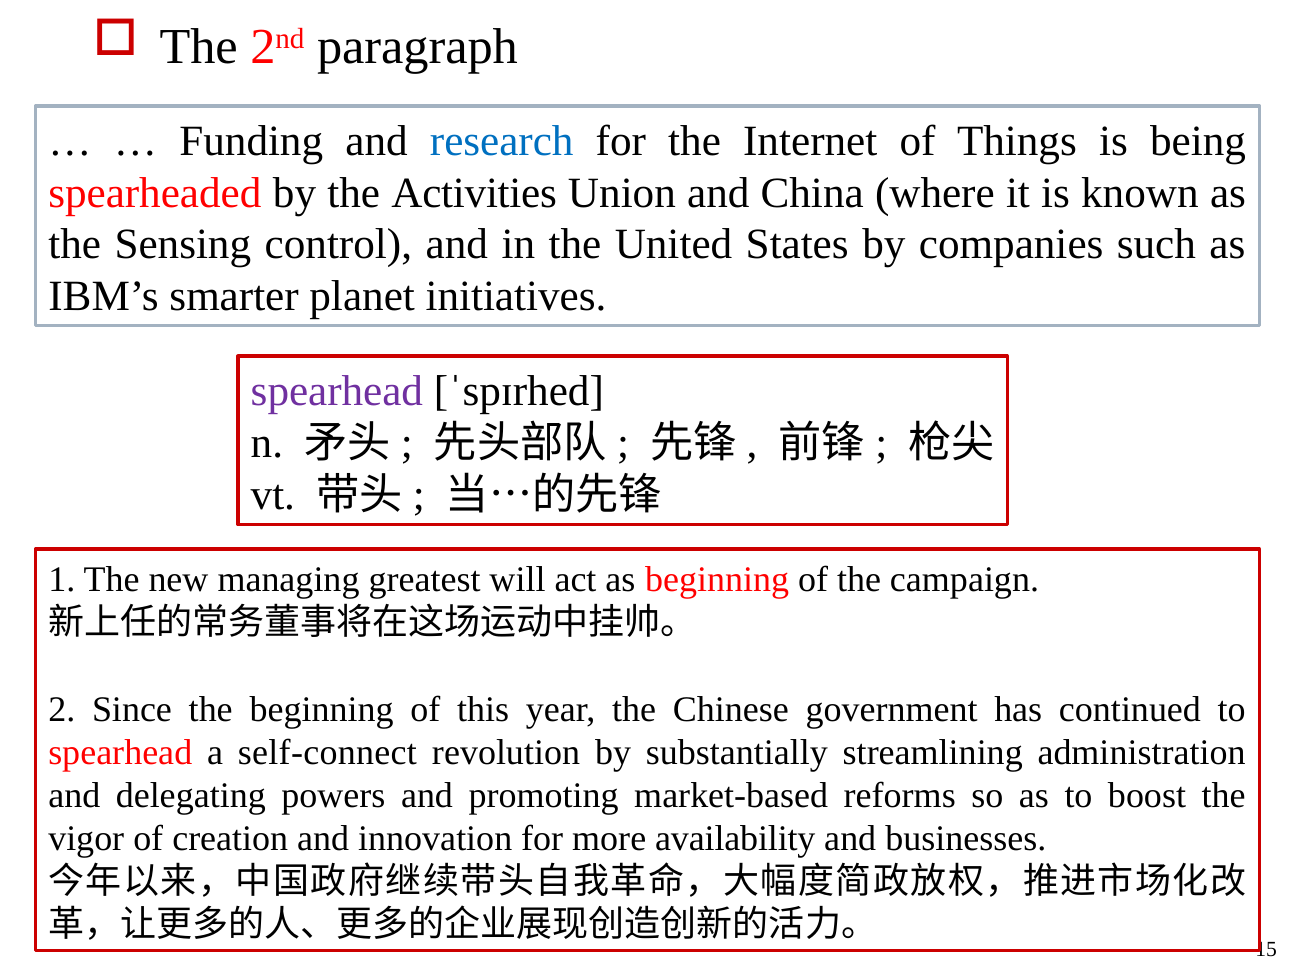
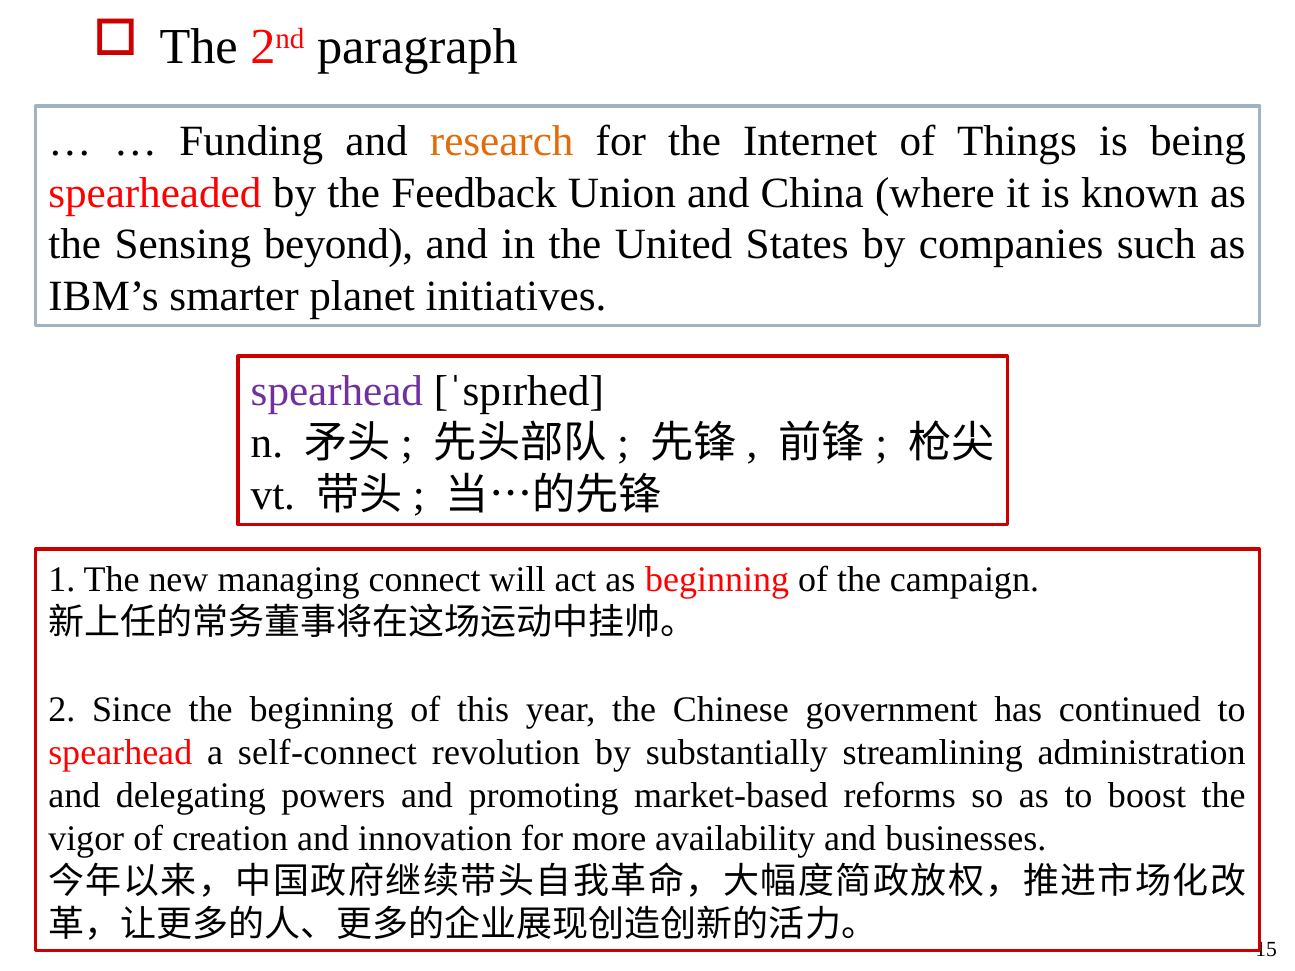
research colour: blue -> orange
Activities: Activities -> Feedback
control: control -> beyond
greatest: greatest -> connect
